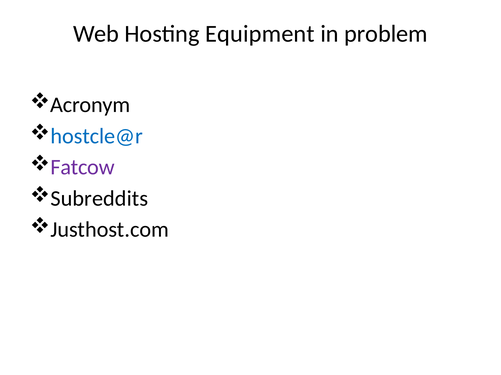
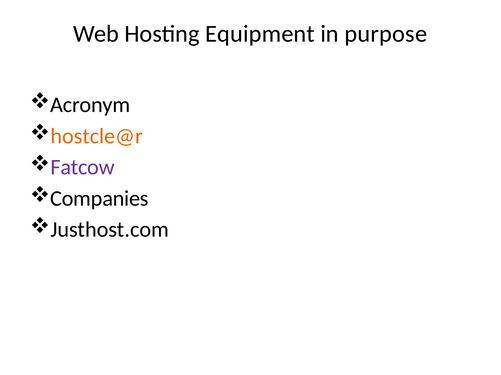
problem: problem -> purpose
hostcle@r colour: blue -> orange
Subreddits: Subreddits -> Companies
